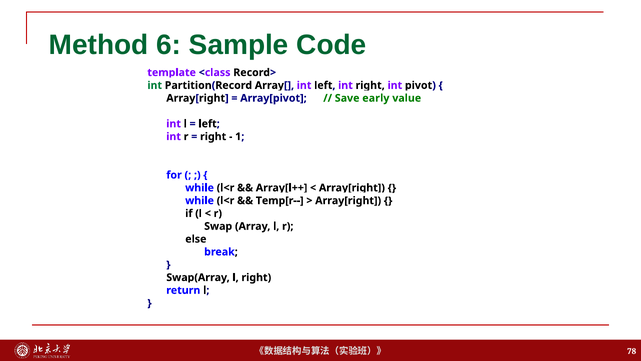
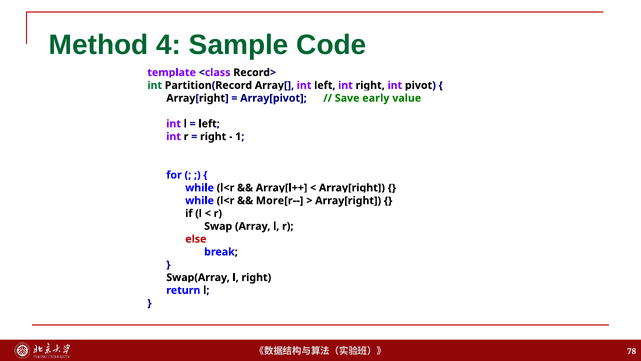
6: 6 -> 4
Temp[r--: Temp[r-- -> More[r--
else colour: black -> red
